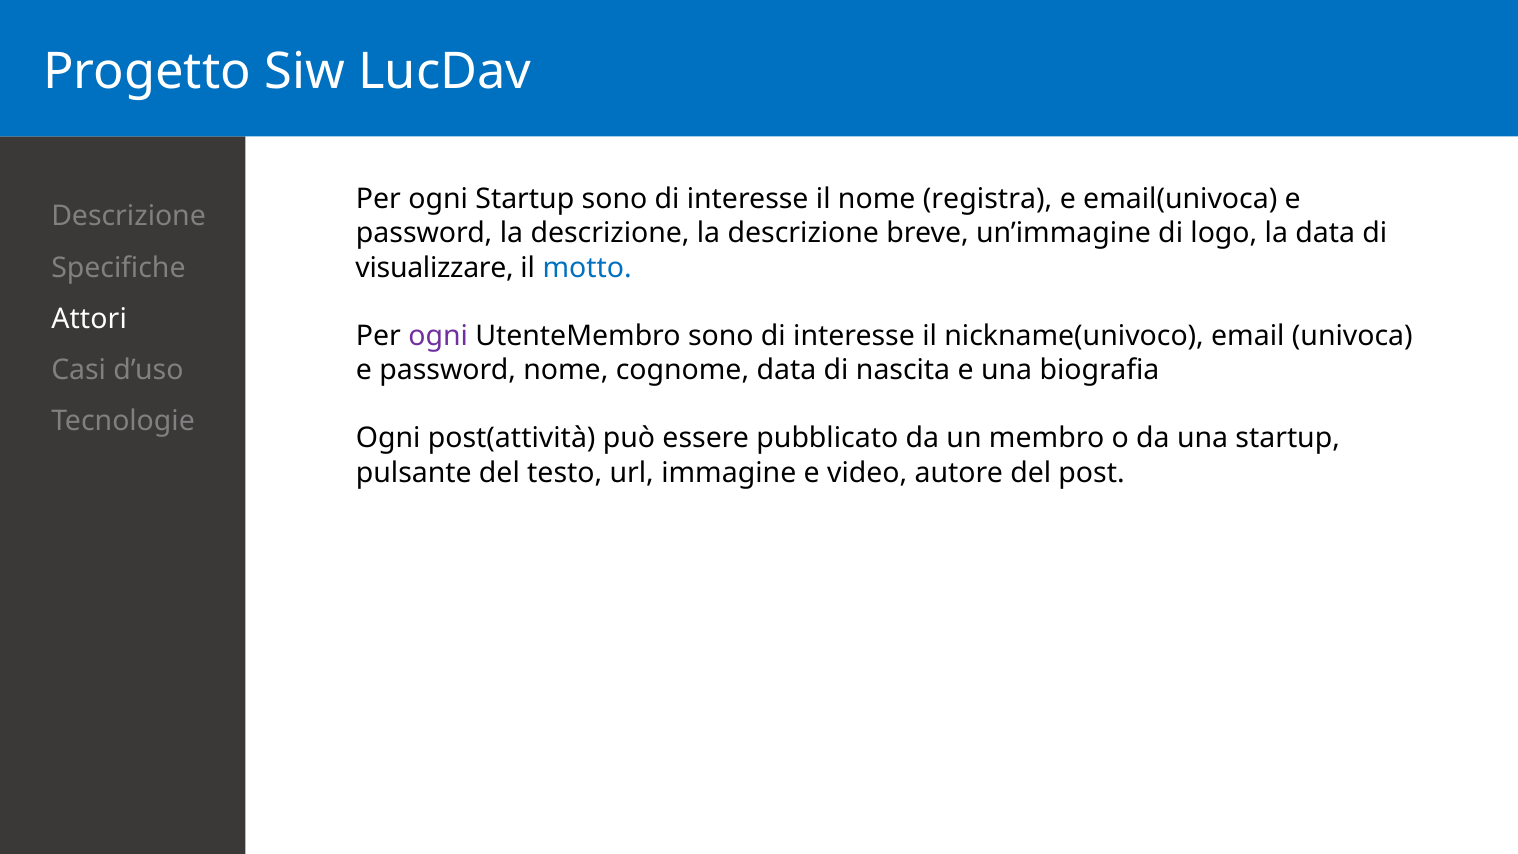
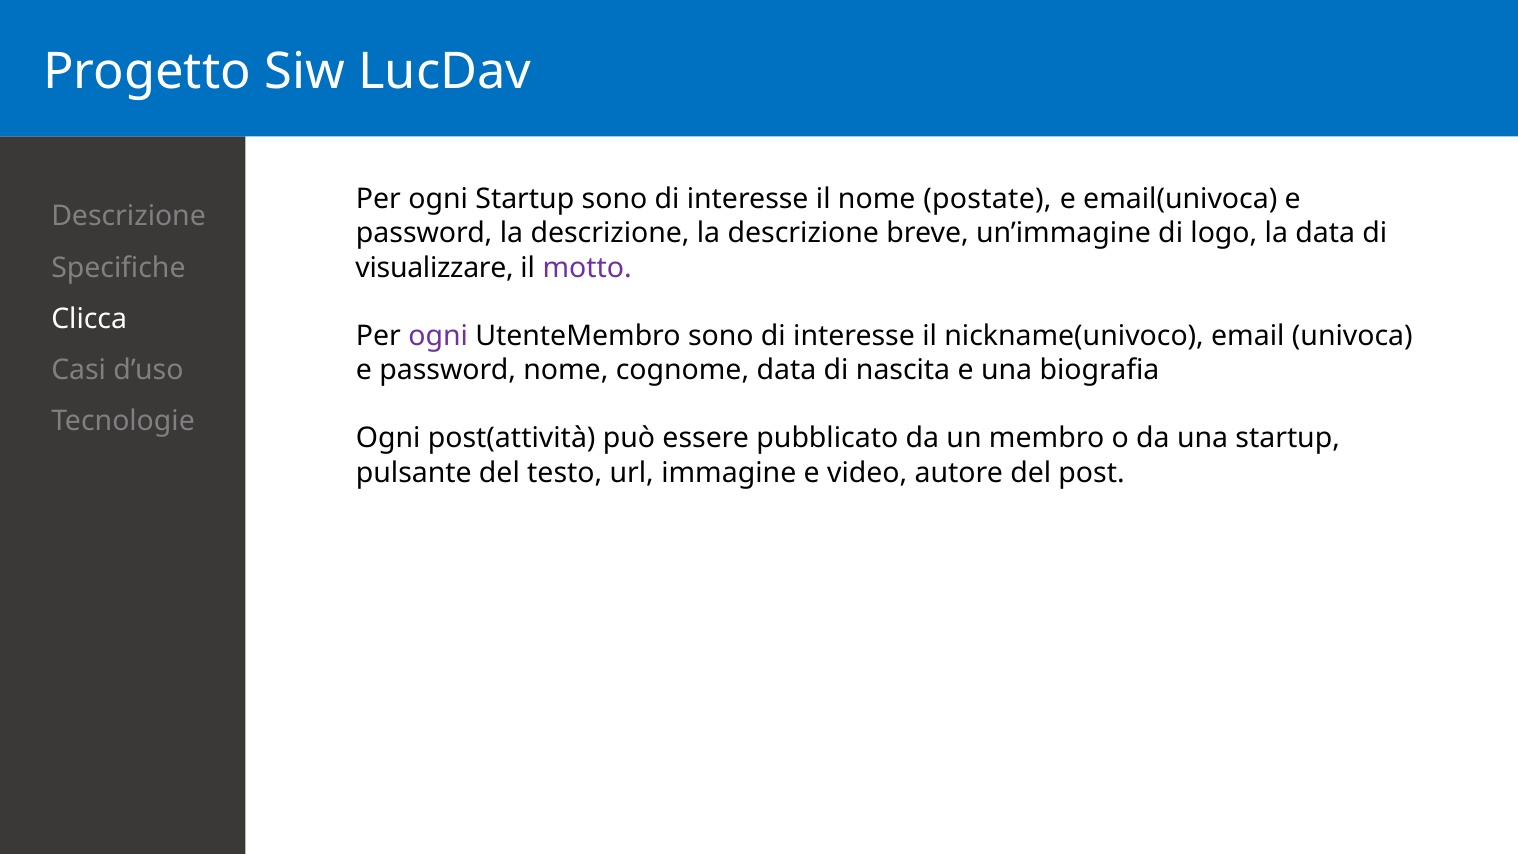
registra: registra -> postate
motto colour: blue -> purple
Attori: Attori -> Clicca
